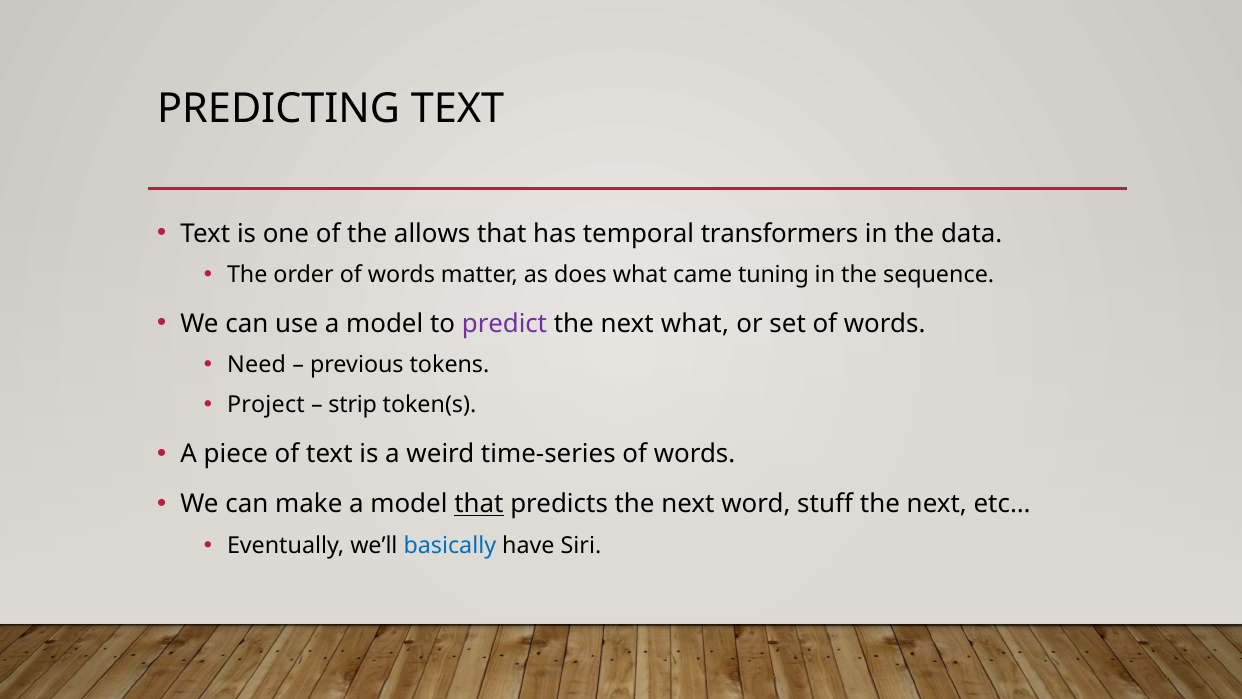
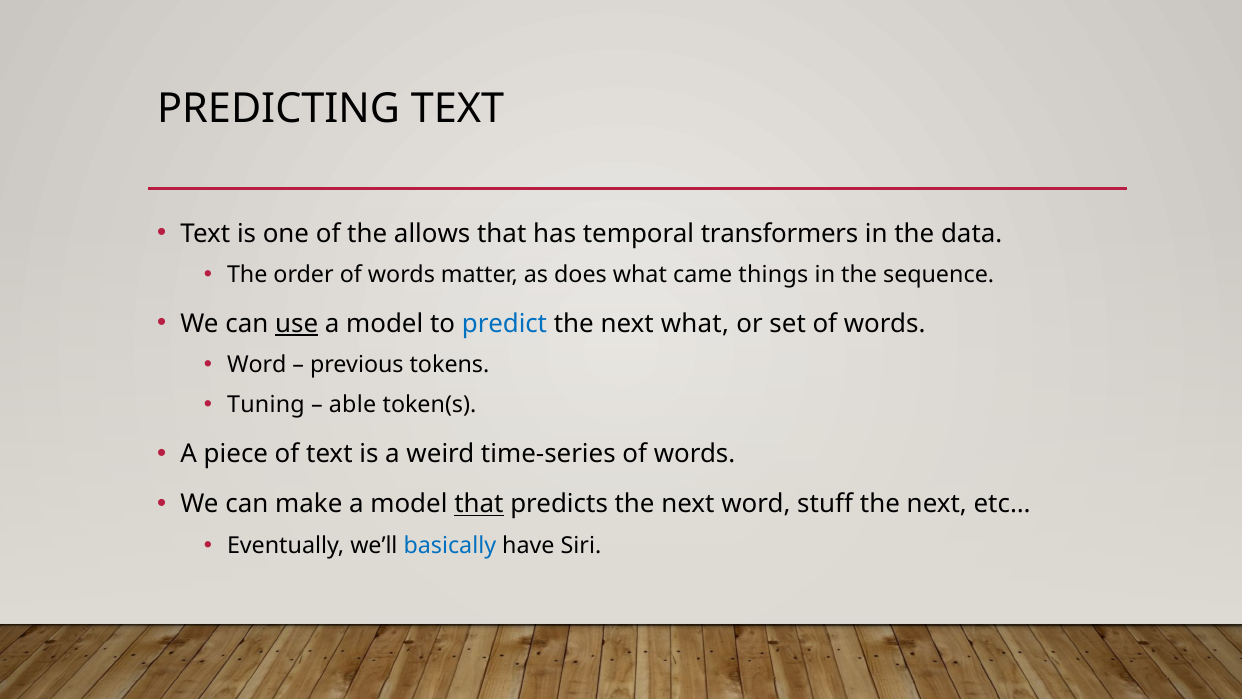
tuning: tuning -> things
use underline: none -> present
predict colour: purple -> blue
Need at (257, 365): Need -> Word
Project: Project -> Tuning
strip: strip -> able
